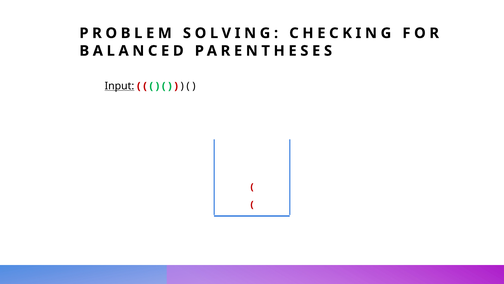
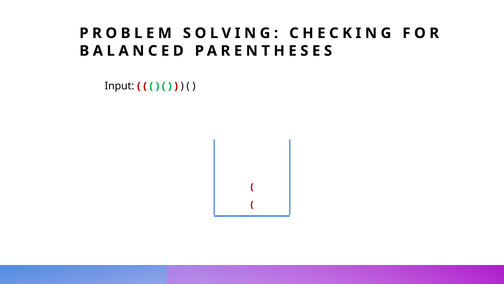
Input underline: present -> none
